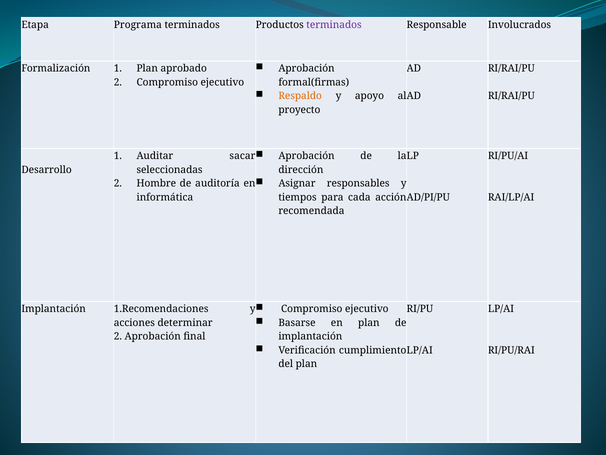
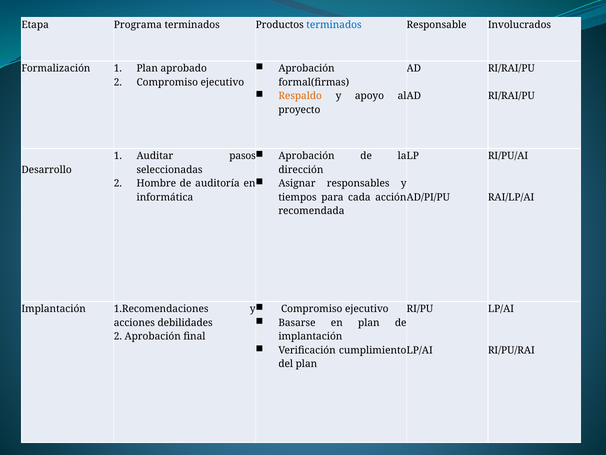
terminados at (334, 25) colour: purple -> blue
sacar: sacar -> pasos
determinar: determinar -> debilidades
